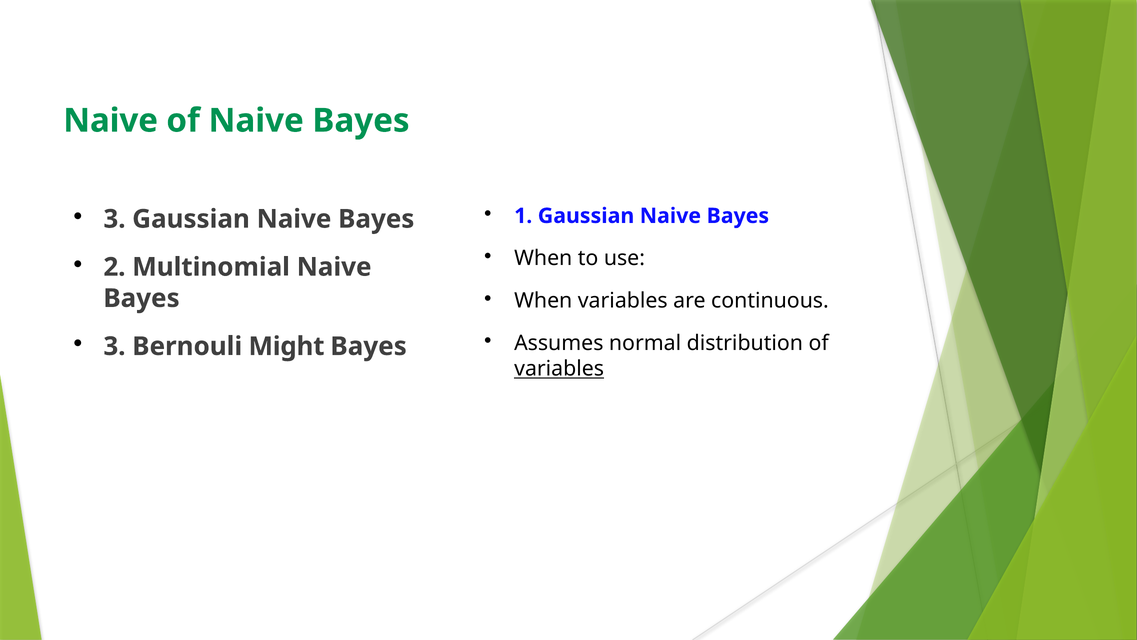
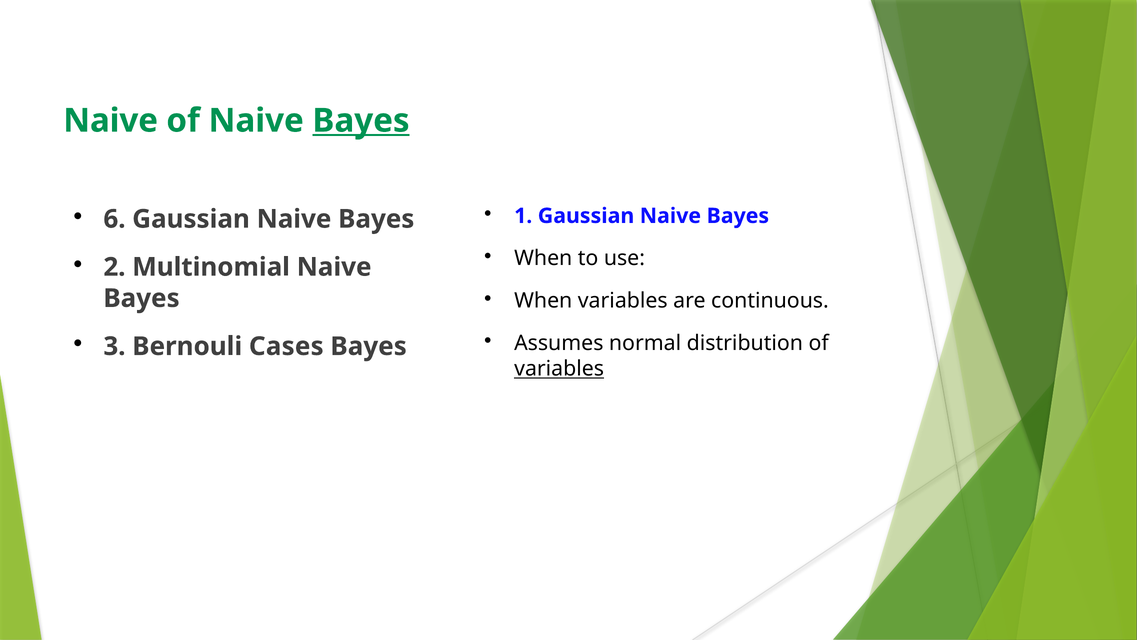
Bayes at (361, 121) underline: none -> present
3 at (114, 219): 3 -> 6
Might: Might -> Cases
